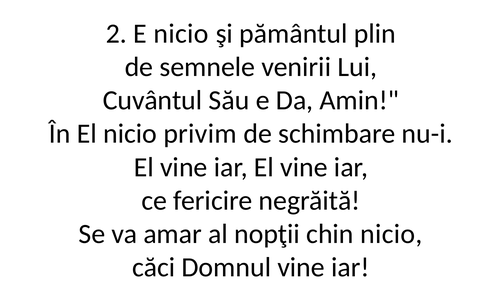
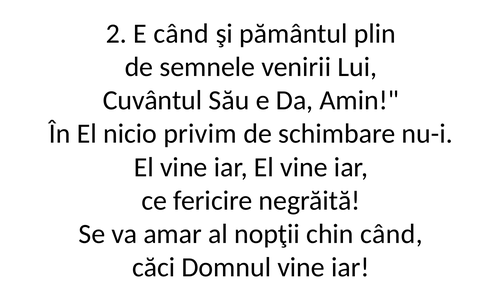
E nicio: nicio -> când
chin nicio: nicio -> când
